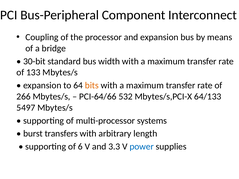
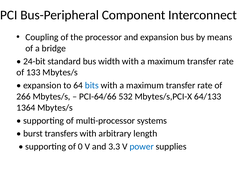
30-bit: 30-bit -> 24-bit
bits colour: orange -> blue
5497: 5497 -> 1364
6: 6 -> 0
